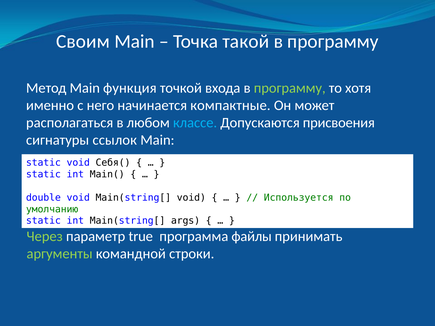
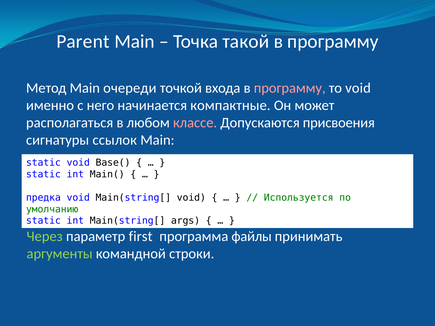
Своим: Своим -> Parent
функция: функция -> очереди
программу at (290, 88) colour: light green -> pink
то хотя: хотя -> void
классе colour: light blue -> pink
Себя(: Себя( -> Base(
double: double -> предка
true: true -> first
